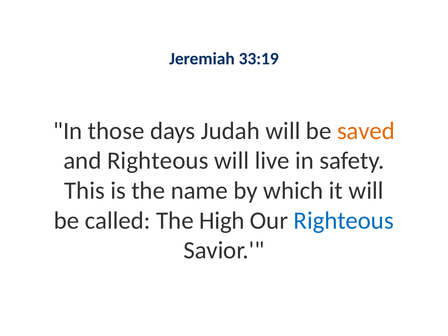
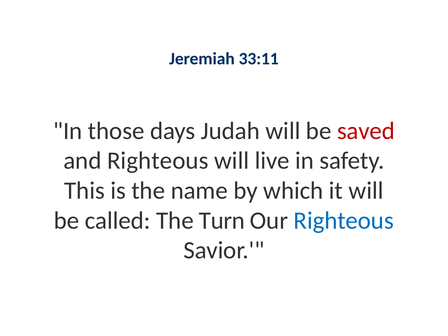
33:19: 33:19 -> 33:11
saved colour: orange -> red
High: High -> Turn
